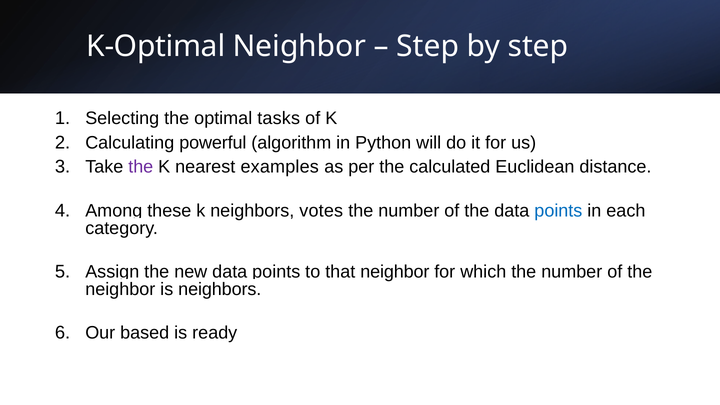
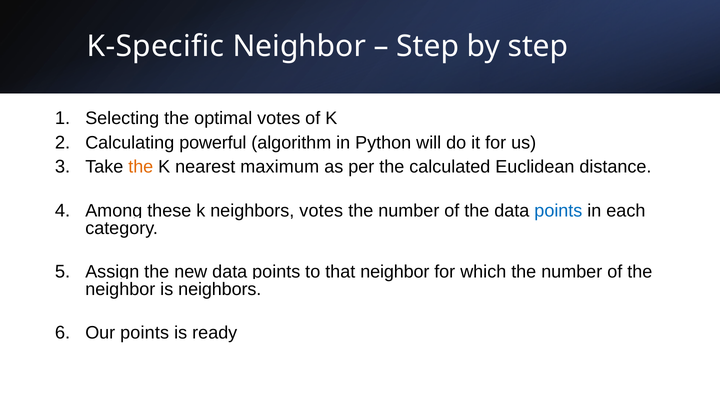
K-Optimal: K-Optimal -> K-Specific
optimal tasks: tasks -> votes
the at (141, 167) colour: purple -> orange
examples: examples -> maximum
Our based: based -> points
